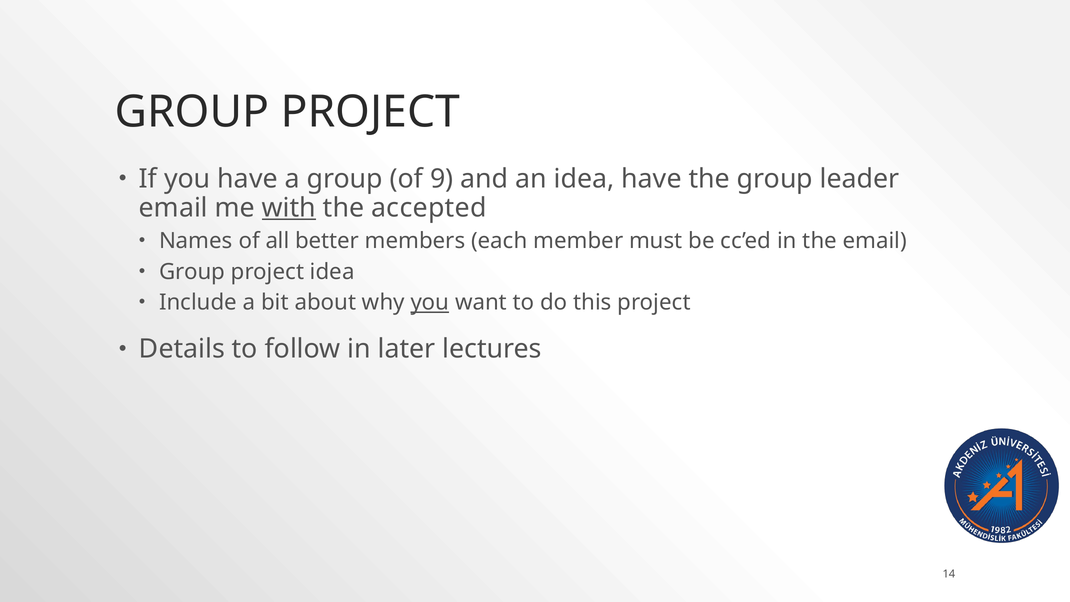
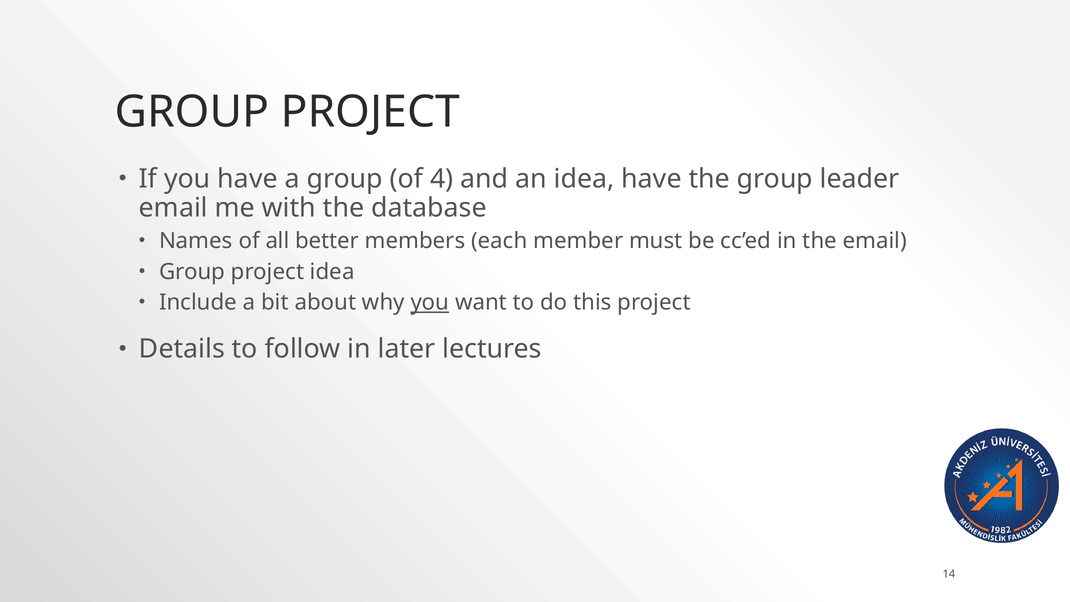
9: 9 -> 4
with underline: present -> none
accepted: accepted -> database
